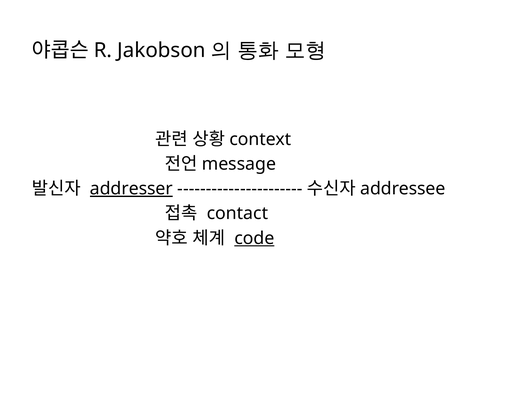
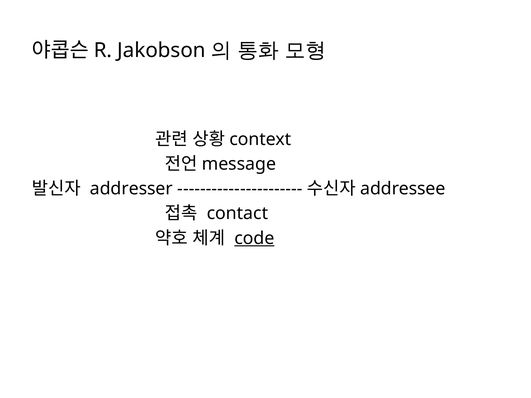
addresser underline: present -> none
